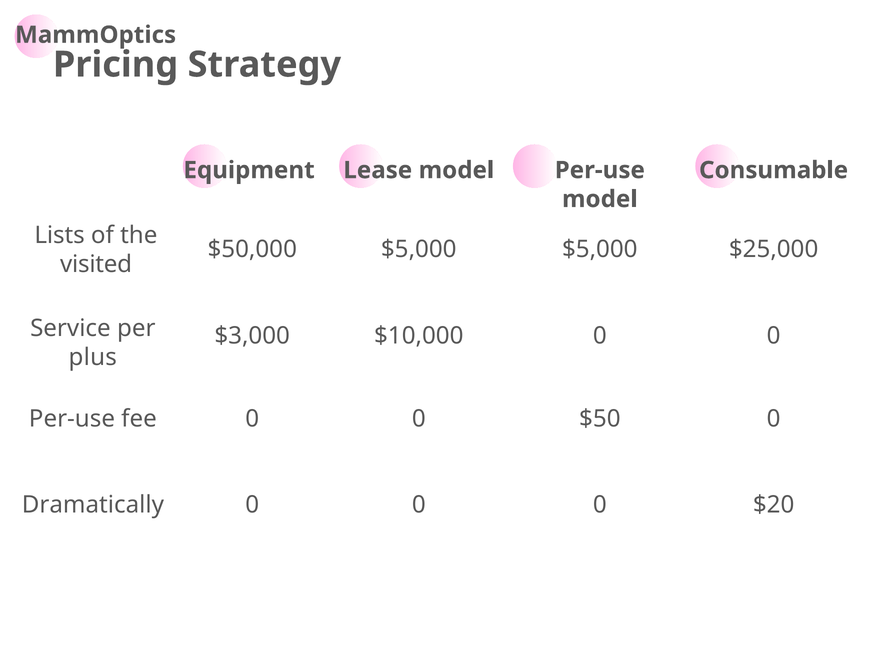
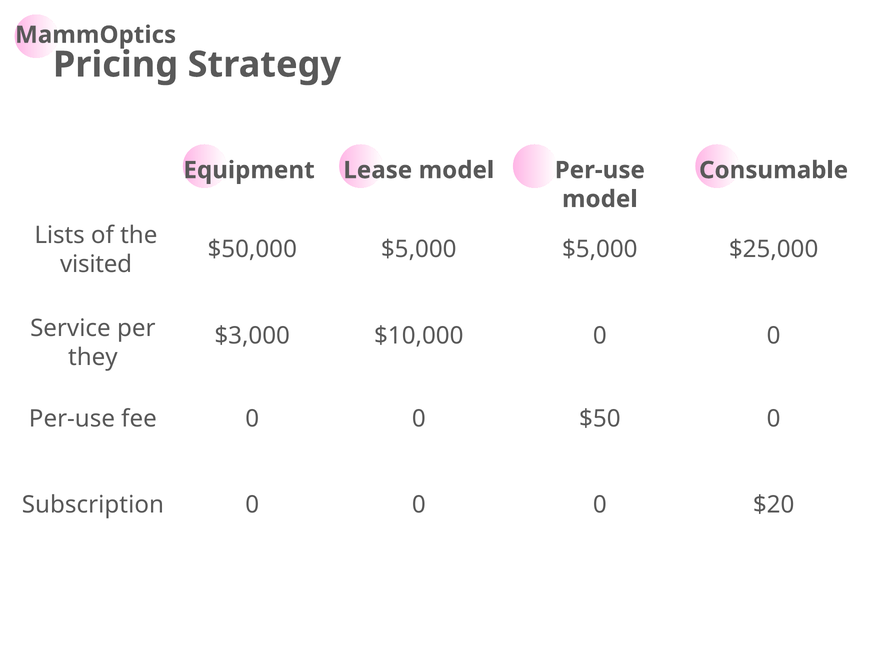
plus: plus -> they
Dramatically: Dramatically -> Subscription
